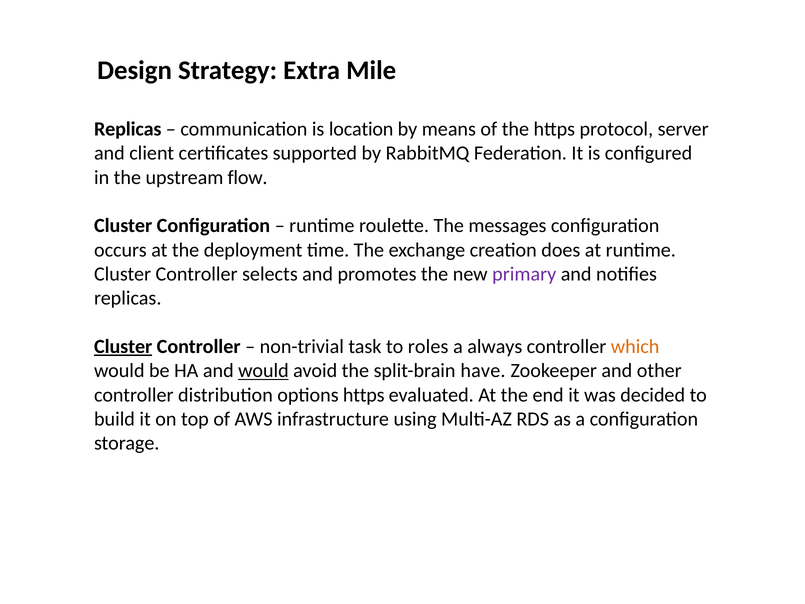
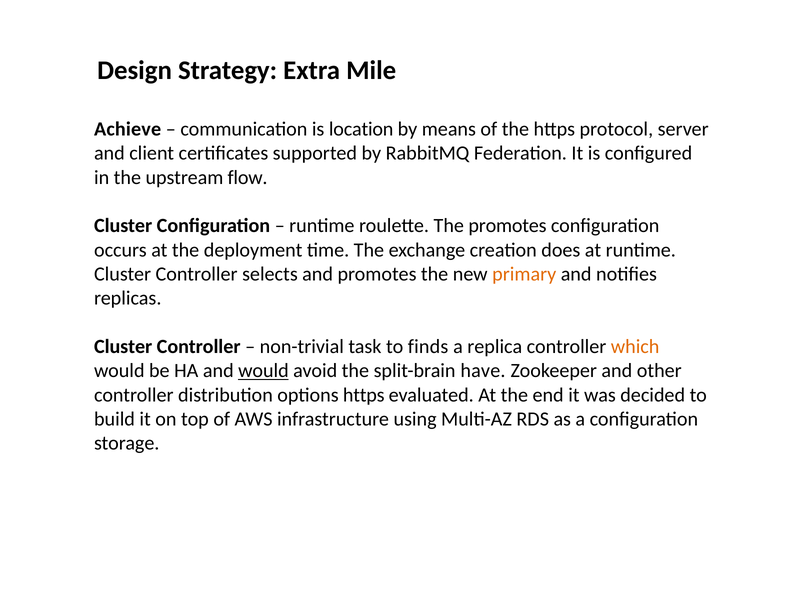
Replicas at (128, 129): Replicas -> Achieve
The messages: messages -> promotes
primary colour: purple -> orange
Cluster at (123, 346) underline: present -> none
roles: roles -> finds
always: always -> replica
